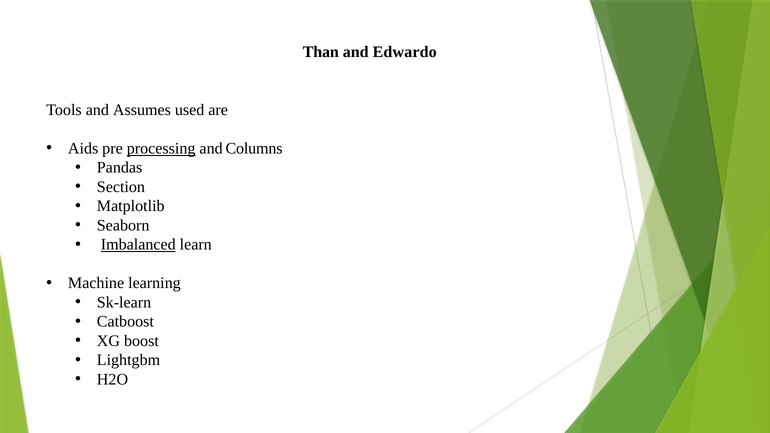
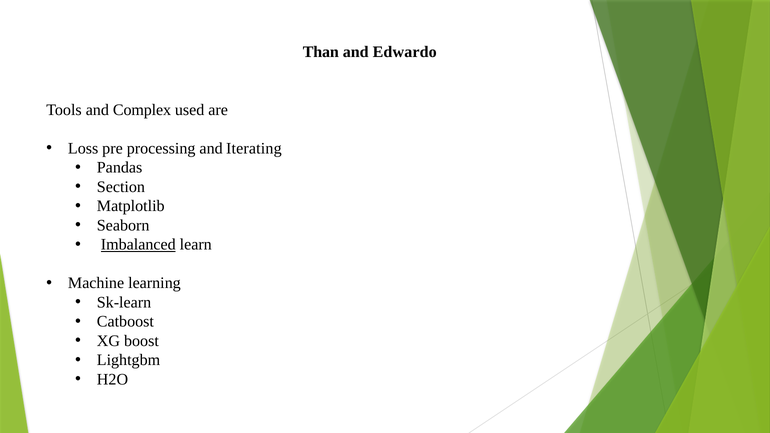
Assumes: Assumes -> Complex
Aids: Aids -> Loss
processing underline: present -> none
Columns: Columns -> Iterating
